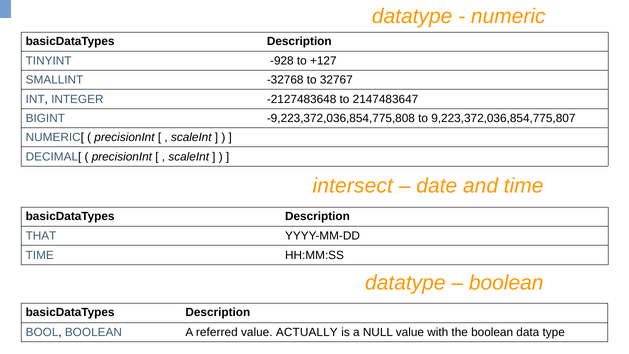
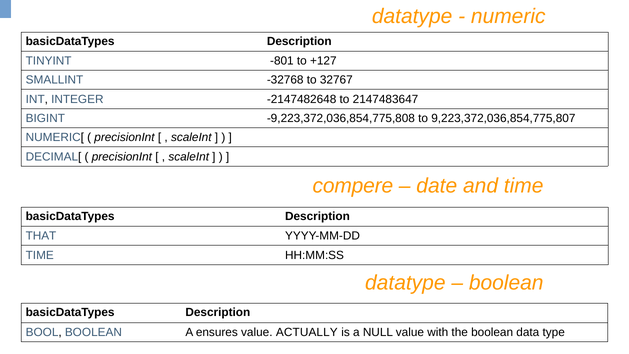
-928: -928 -> -801
-2127483648: -2127483648 -> -2147482648
intersect: intersect -> compere
referred: referred -> ensures
